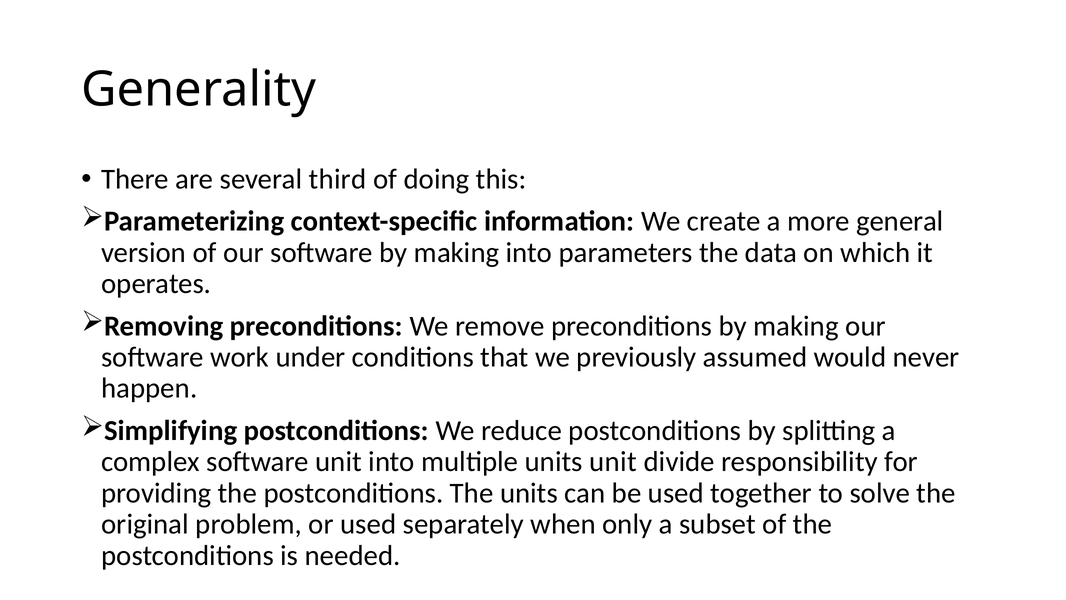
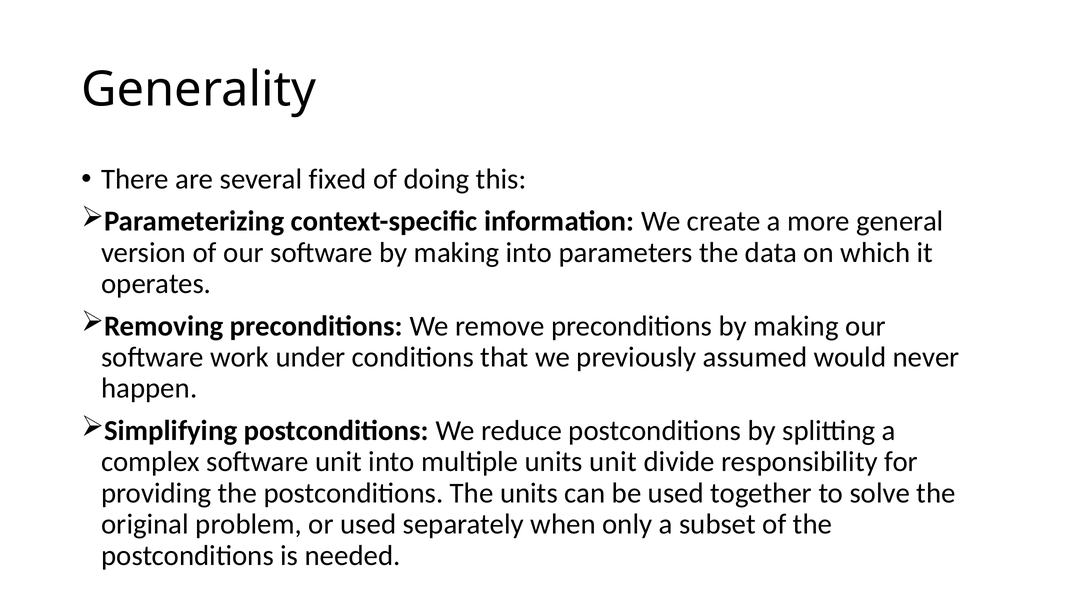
third: third -> fixed
